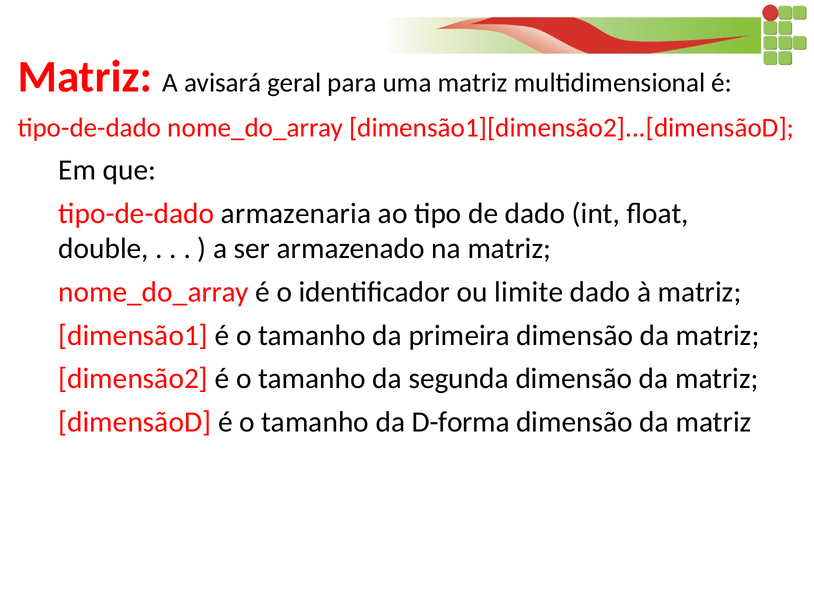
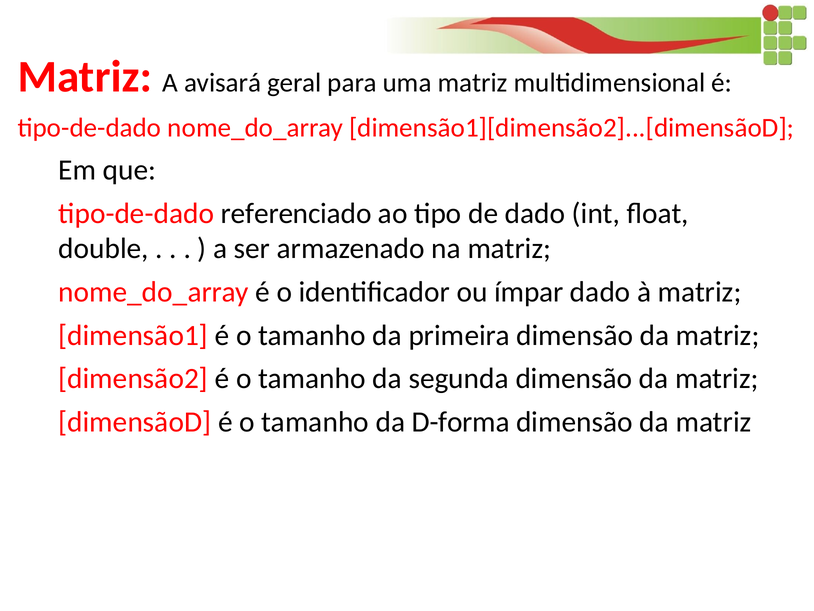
armazenaria: armazenaria -> referenciado
limite: limite -> ímpar
